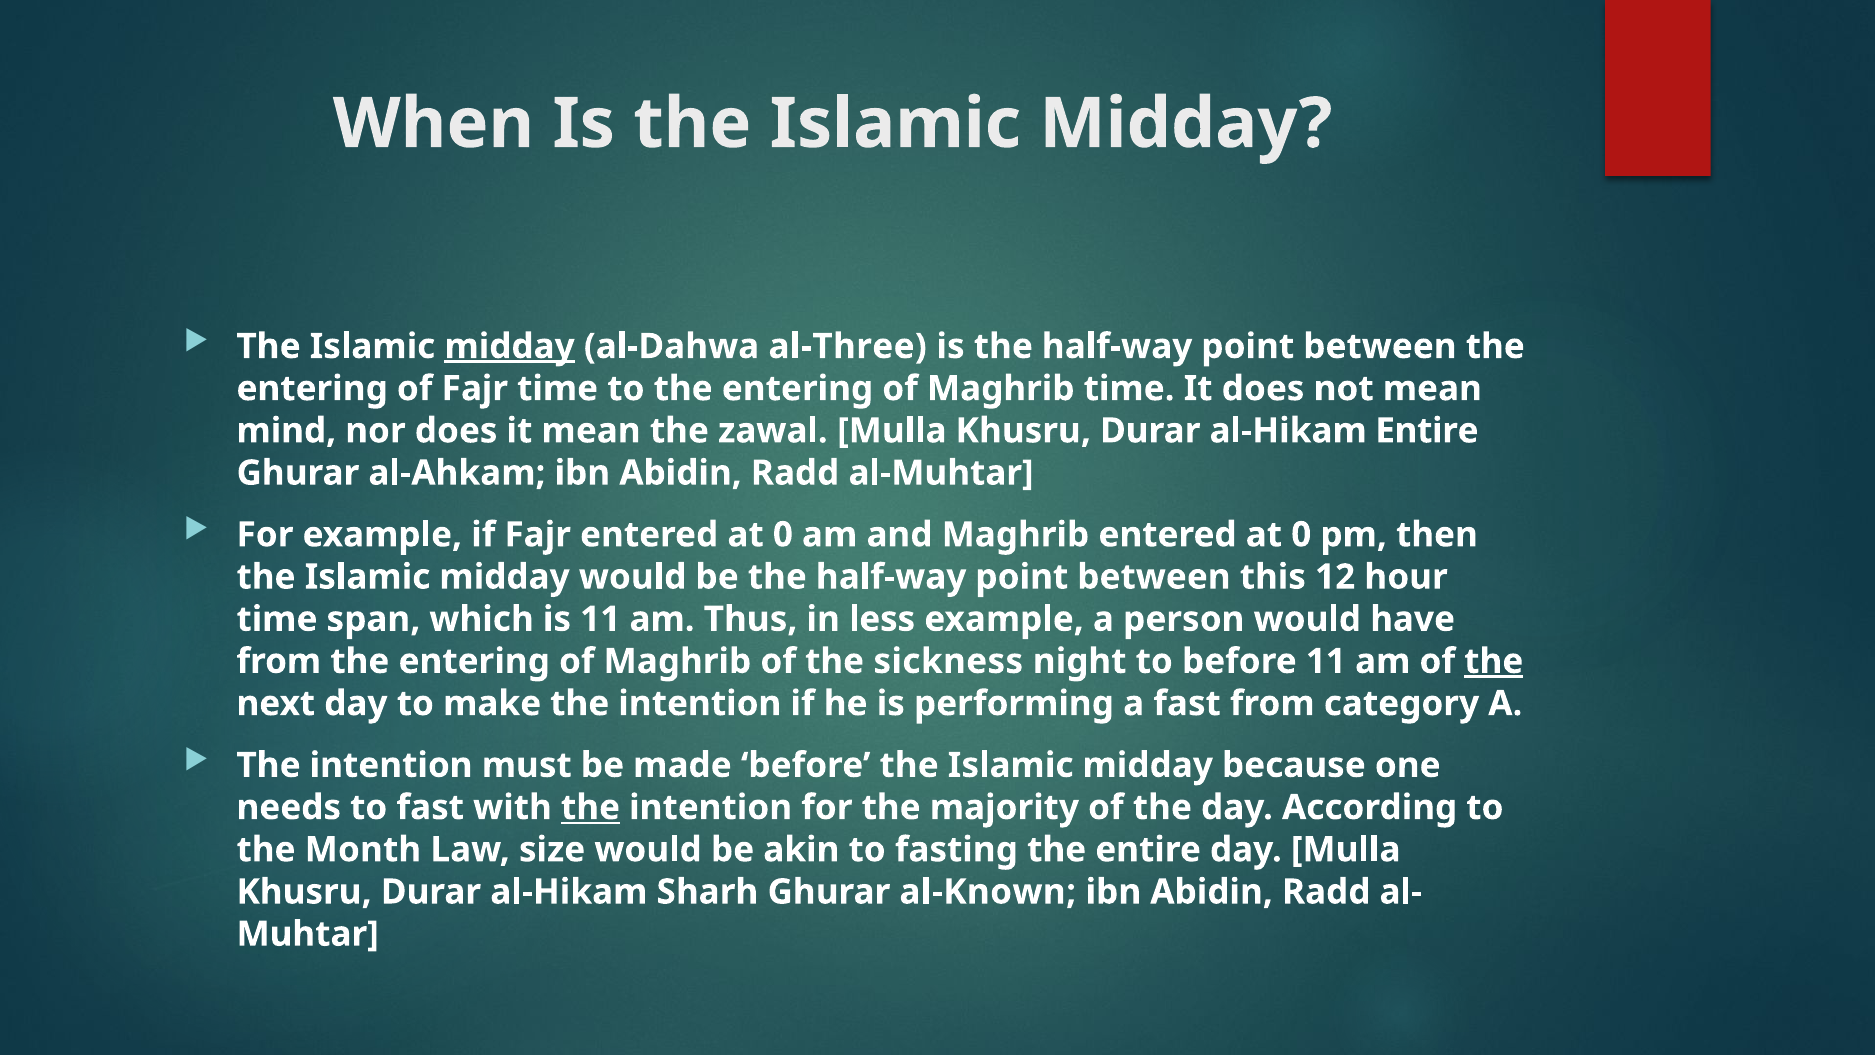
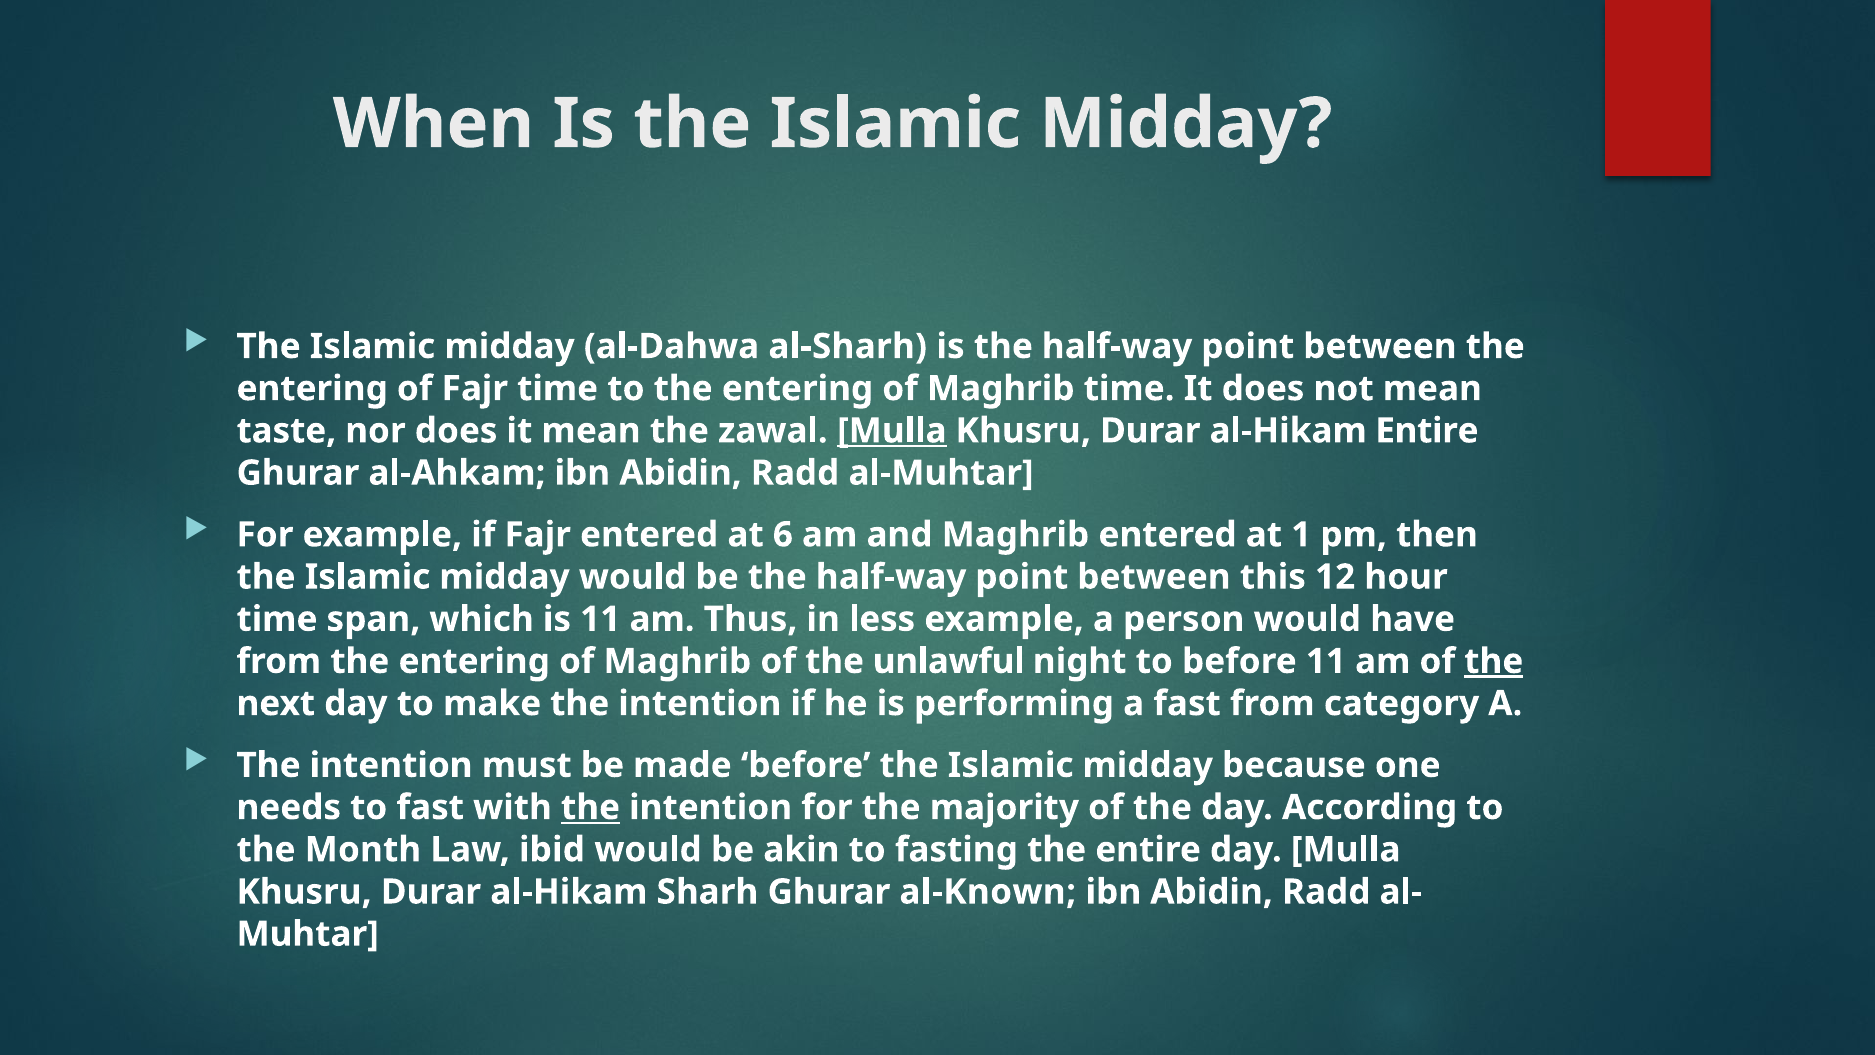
midday at (510, 346) underline: present -> none
al-Three: al-Three -> al-Sharh
mind: mind -> taste
Mulla at (892, 431) underline: none -> present
Fajr entered at 0: 0 -> 6
Maghrib entered at 0: 0 -> 1
sickness: sickness -> unlawful
size: size -> ibid
